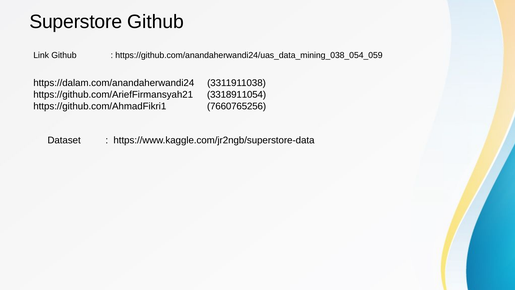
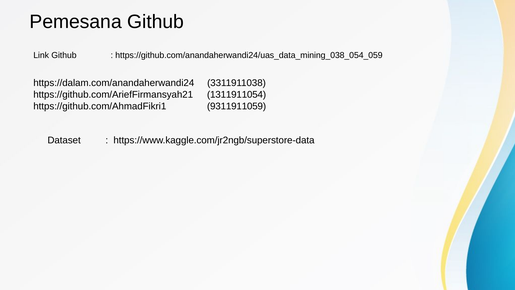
Superstore: Superstore -> Pemesana
3318911054: 3318911054 -> 1311911054
7660765256: 7660765256 -> 9311911059
